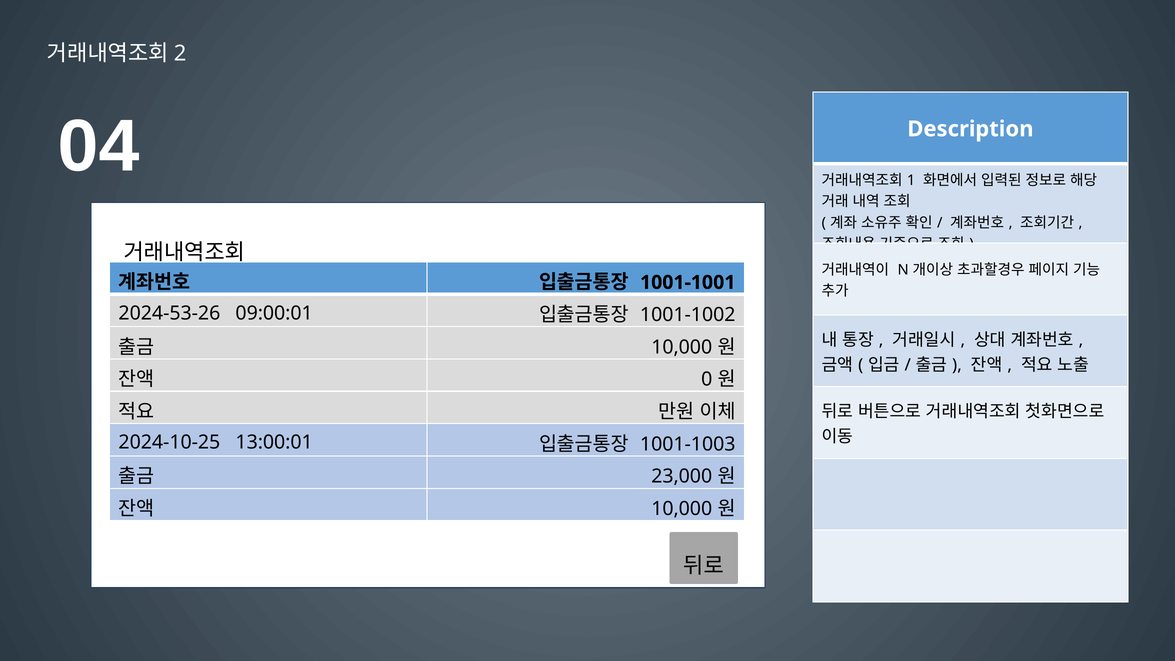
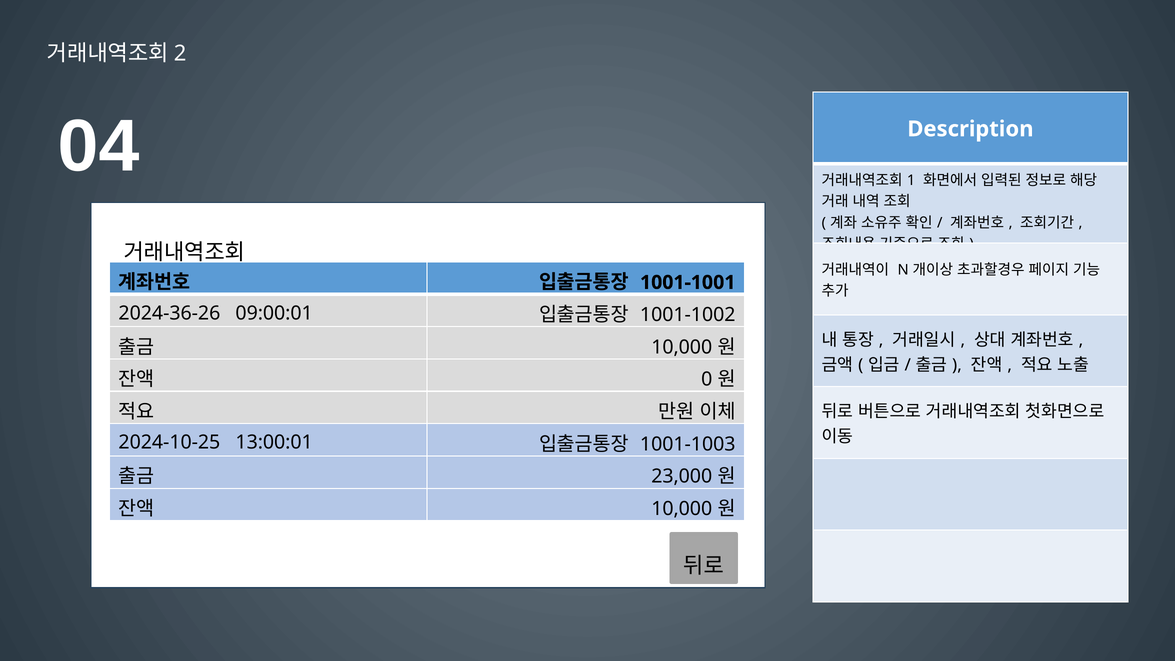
2024-53-26: 2024-53-26 -> 2024-36-26
